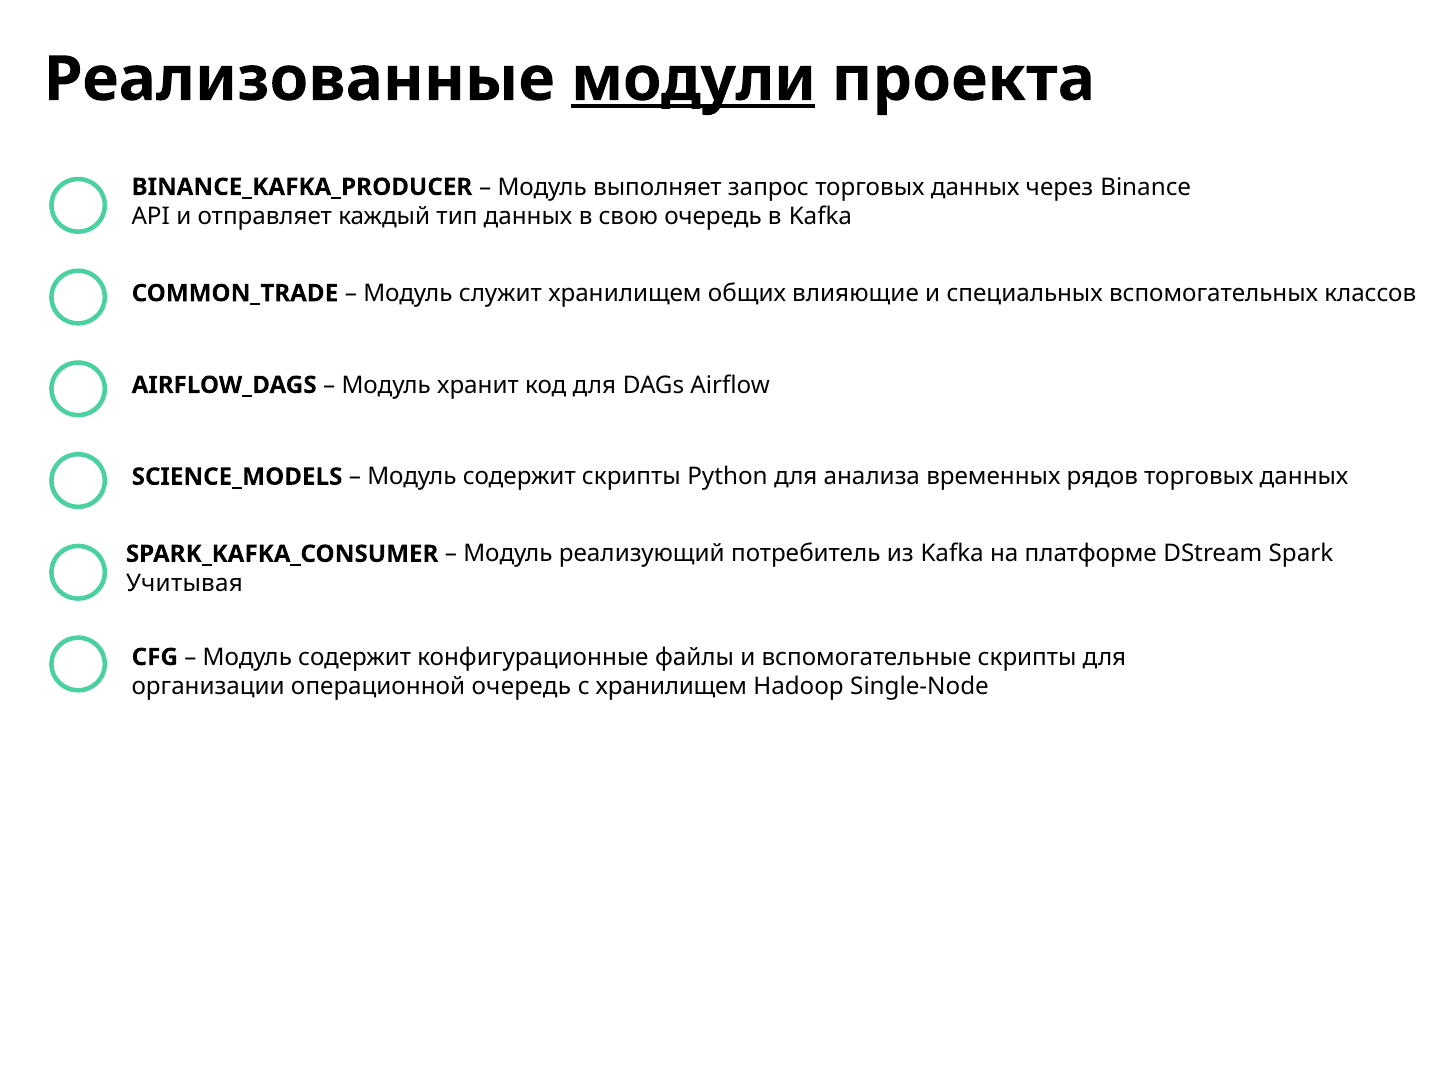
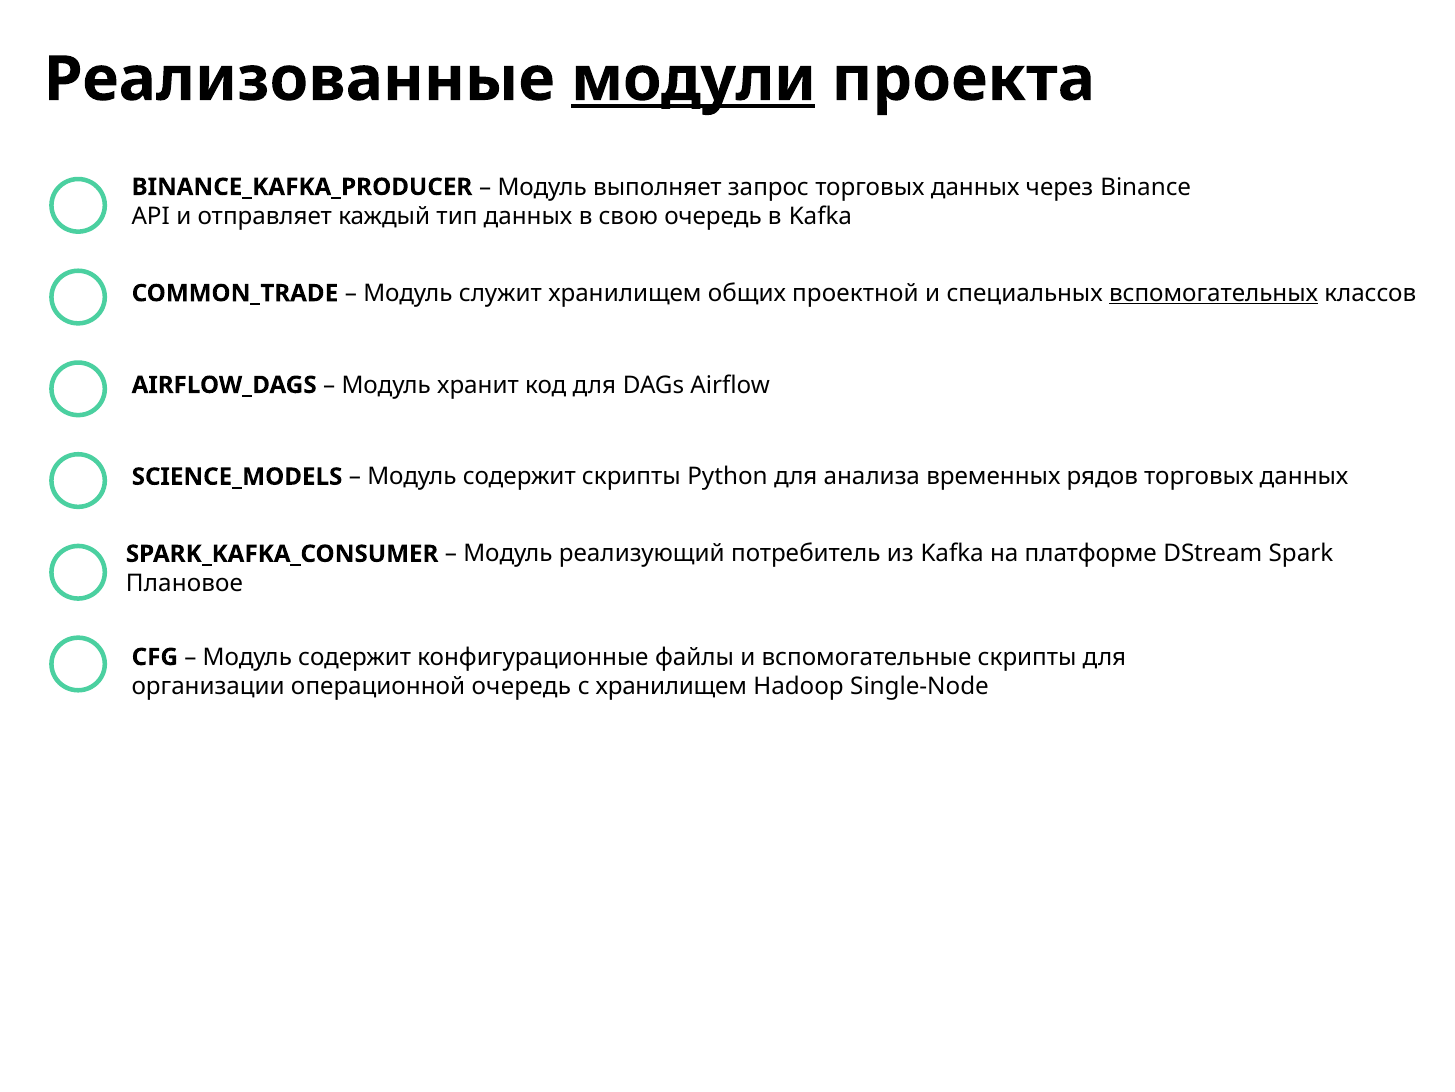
влияющие: влияющие -> проектной
вспомогательных underline: none -> present
Учитывая: Учитывая -> Плановое
